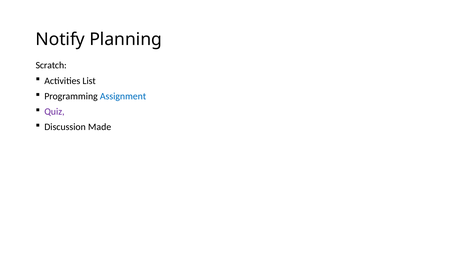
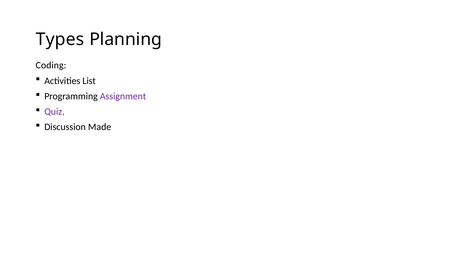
Notify: Notify -> Types
Scratch: Scratch -> Coding
Assignment colour: blue -> purple
